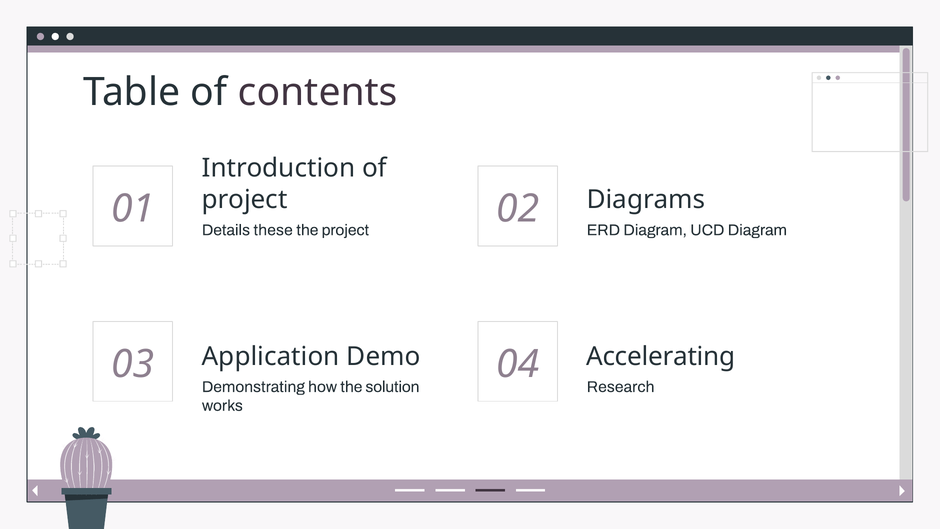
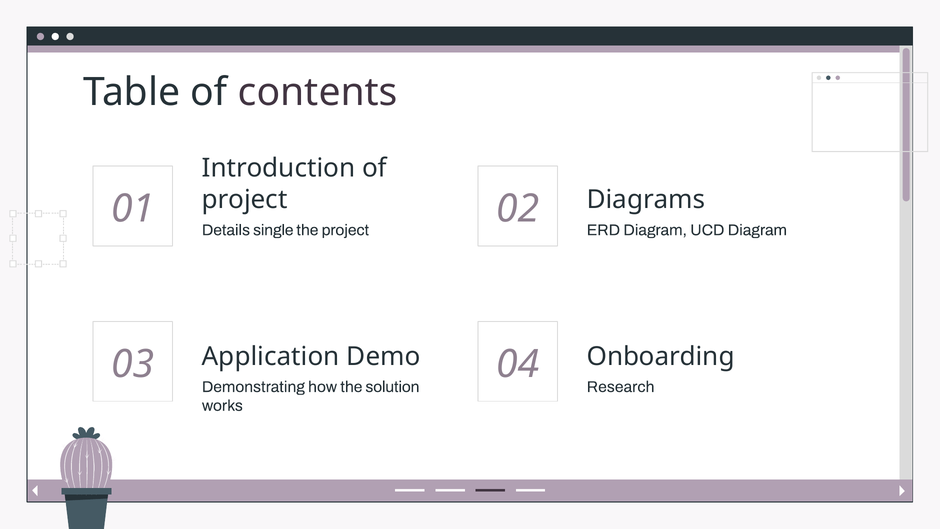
these: these -> single
Accelerating: Accelerating -> Onboarding
